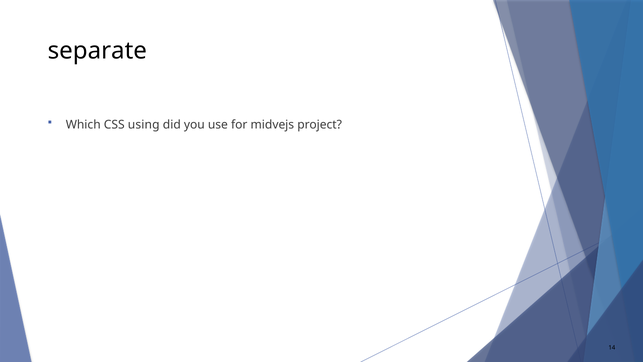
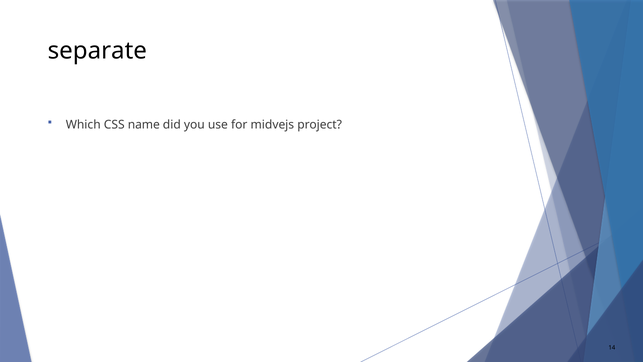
using: using -> name
